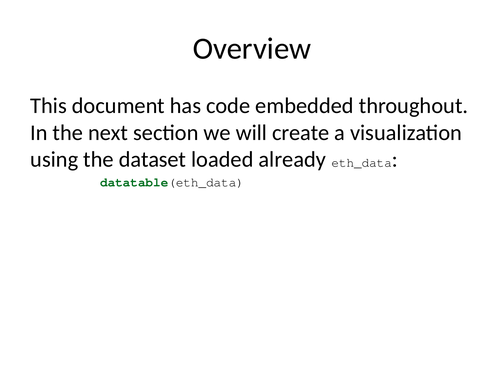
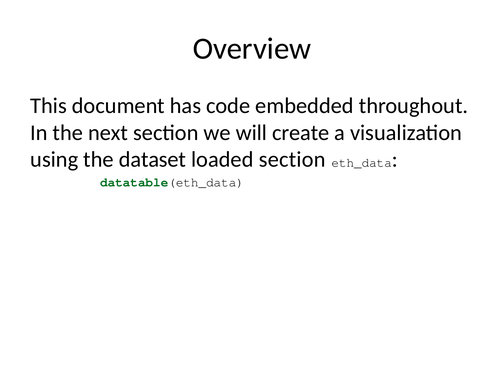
loaded already: already -> section
